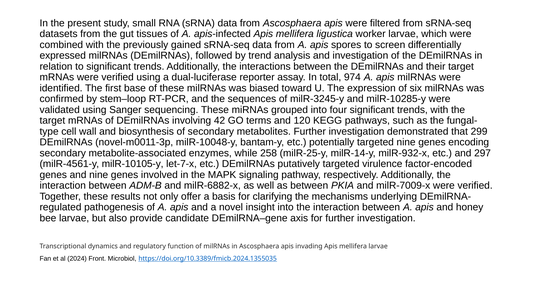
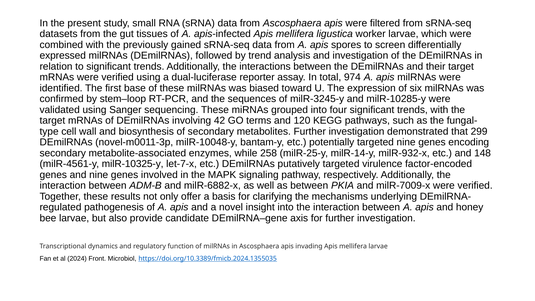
297: 297 -> 148
milR-10105-y: milR-10105-y -> milR-10325-y
